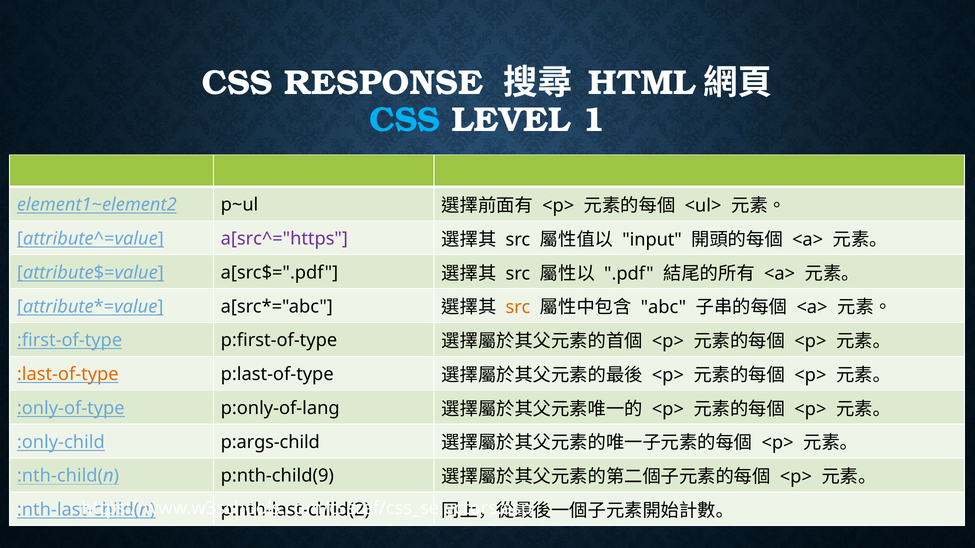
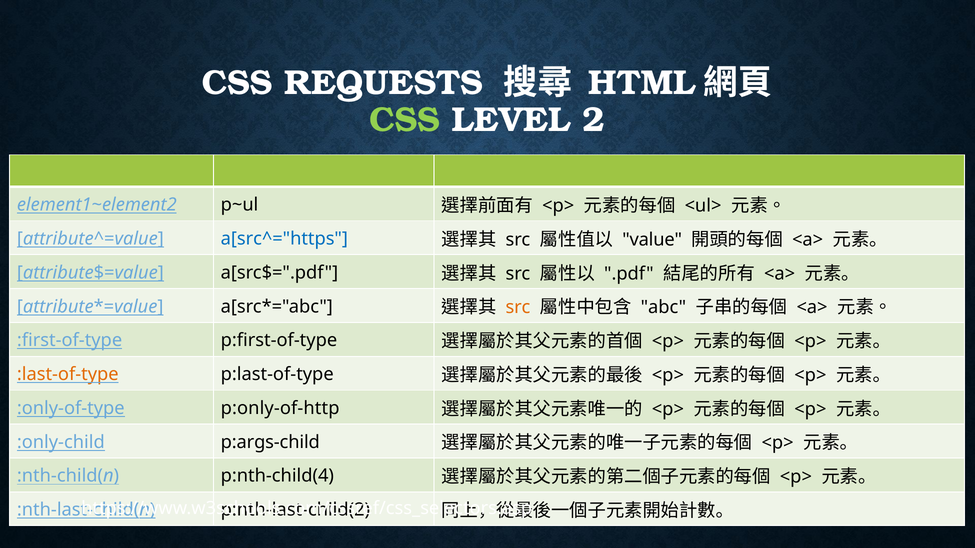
RESPONSE: RESPONSE -> REQUESTS
CSS at (405, 120) colour: light blue -> light green
1: 1 -> 2
a[src^="https colour: purple -> blue
input: input -> value
p:only-of-lang: p:only-of-lang -> p:only-of-http
p:nth-child(9: p:nth-child(9 -> p:nth-child(4
